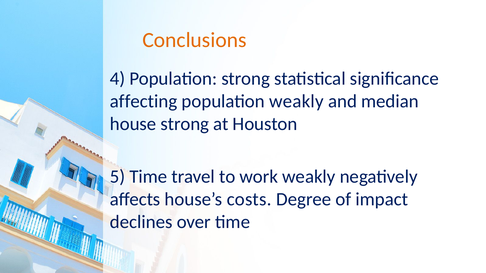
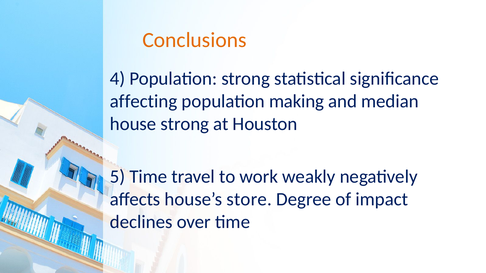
population weakly: weakly -> making
costs: costs -> store
